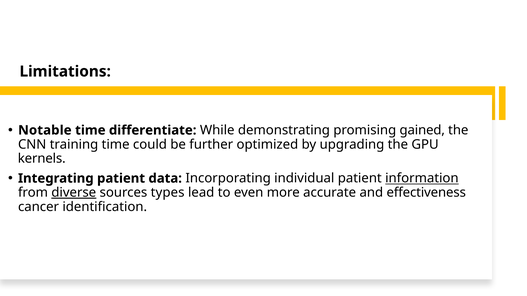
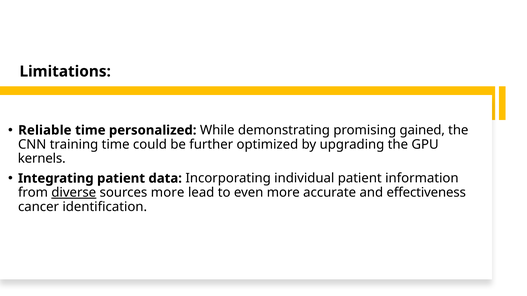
Notable: Notable -> Reliable
differentiate: differentiate -> personalized
information underline: present -> none
sources types: types -> more
